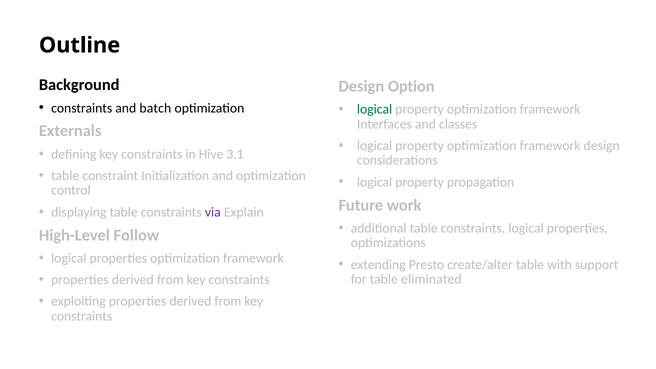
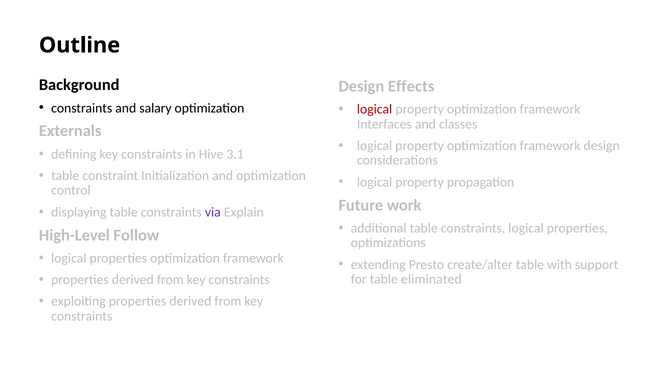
Option: Option -> Effects
batch: batch -> salary
logical at (375, 109) colour: green -> red
